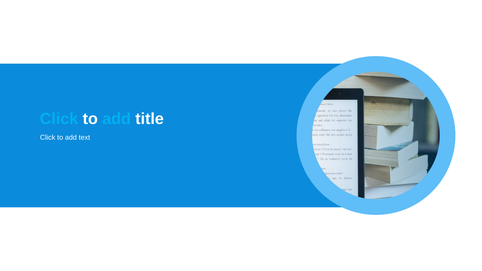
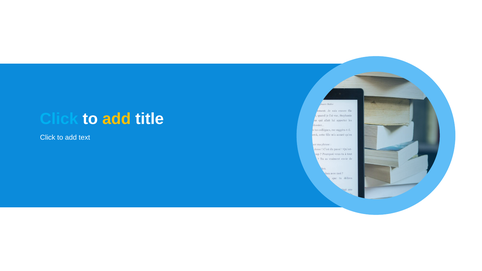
add at (117, 119) colour: light blue -> yellow
